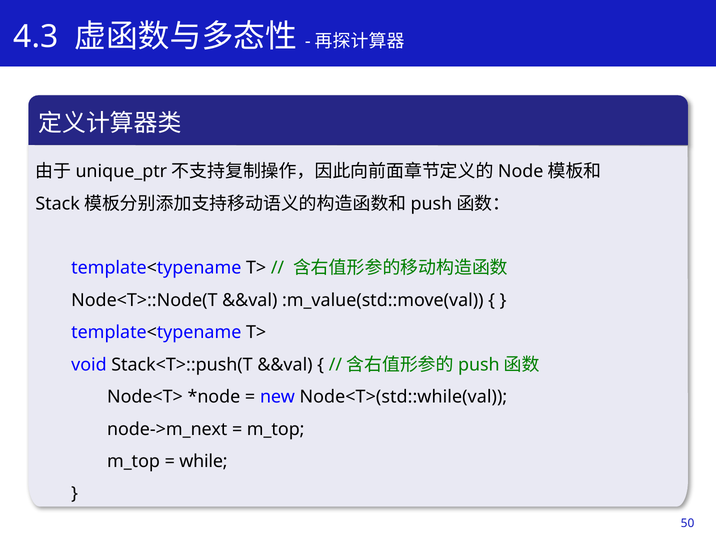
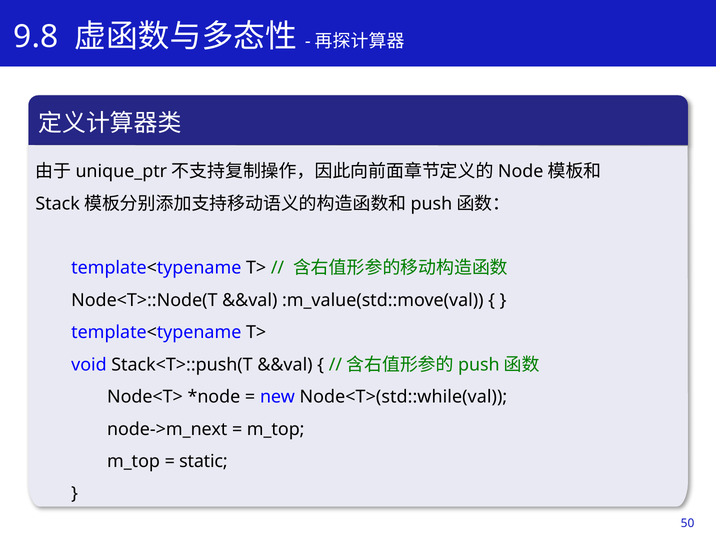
4.3: 4.3 -> 9.8
while: while -> static
